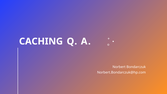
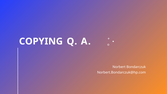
CACHING: CACHING -> COPYING
